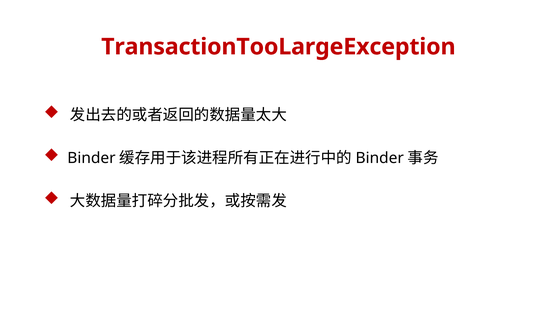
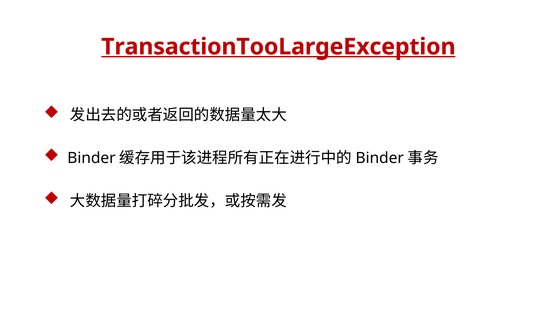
TransactionTooLargeException underline: none -> present
